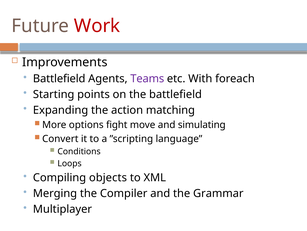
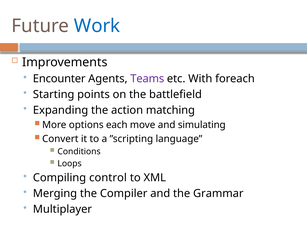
Work colour: red -> blue
Battlefield at (59, 78): Battlefield -> Encounter
fight: fight -> each
objects: objects -> control
